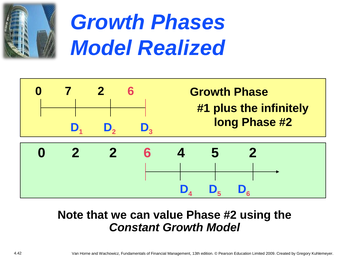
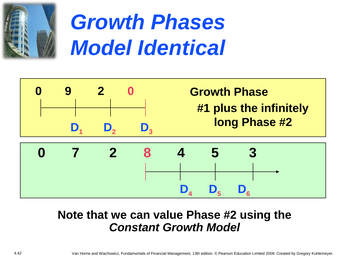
Realized: Realized -> Identical
7: 7 -> 9
6 at (131, 91): 6 -> 0
0 2: 2 -> 7
6 at (147, 153): 6 -> 8
5 2: 2 -> 3
